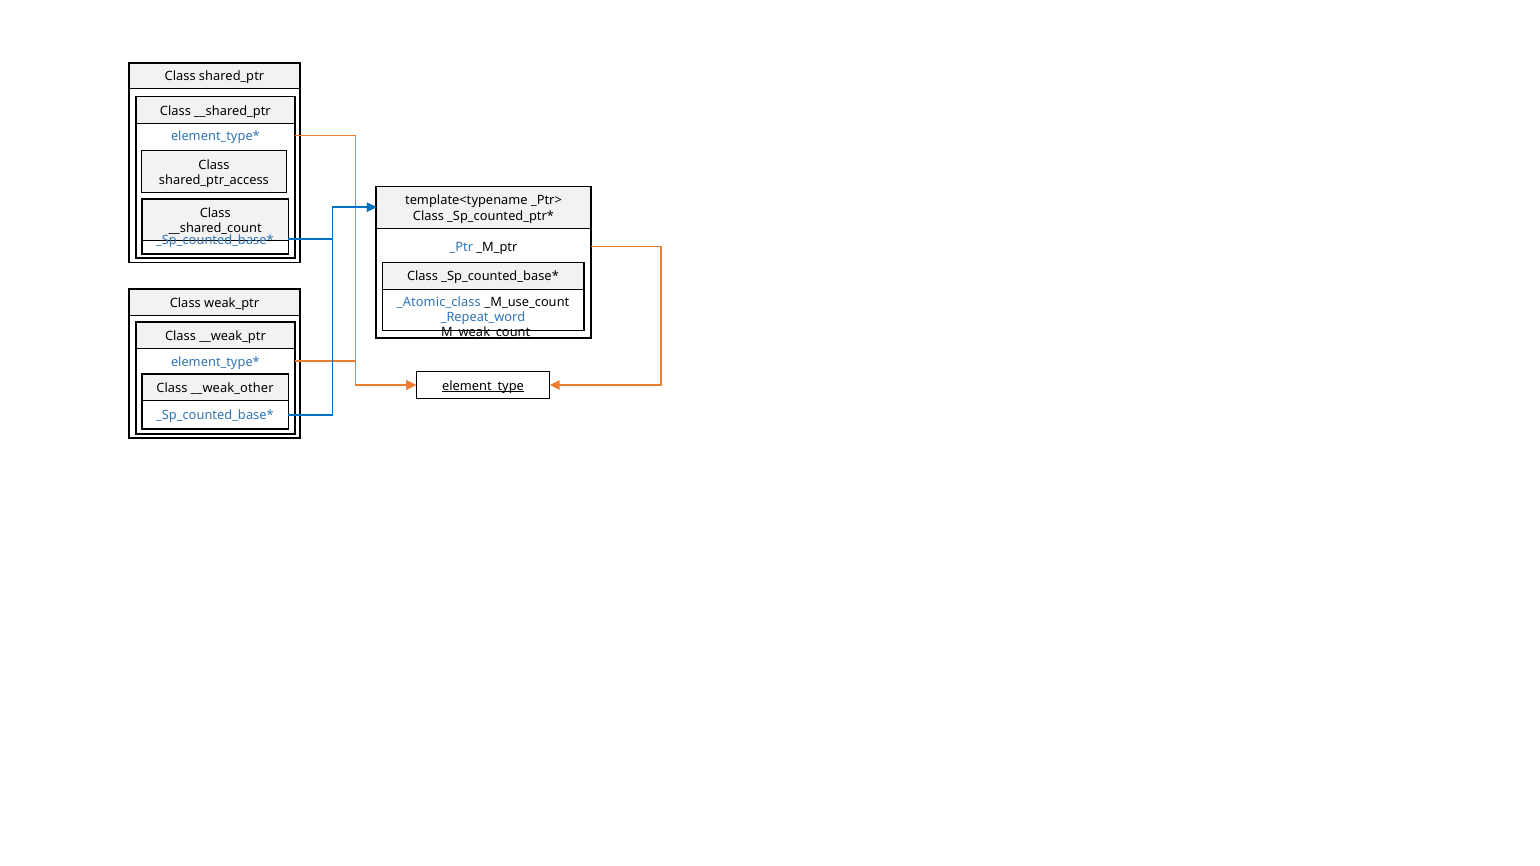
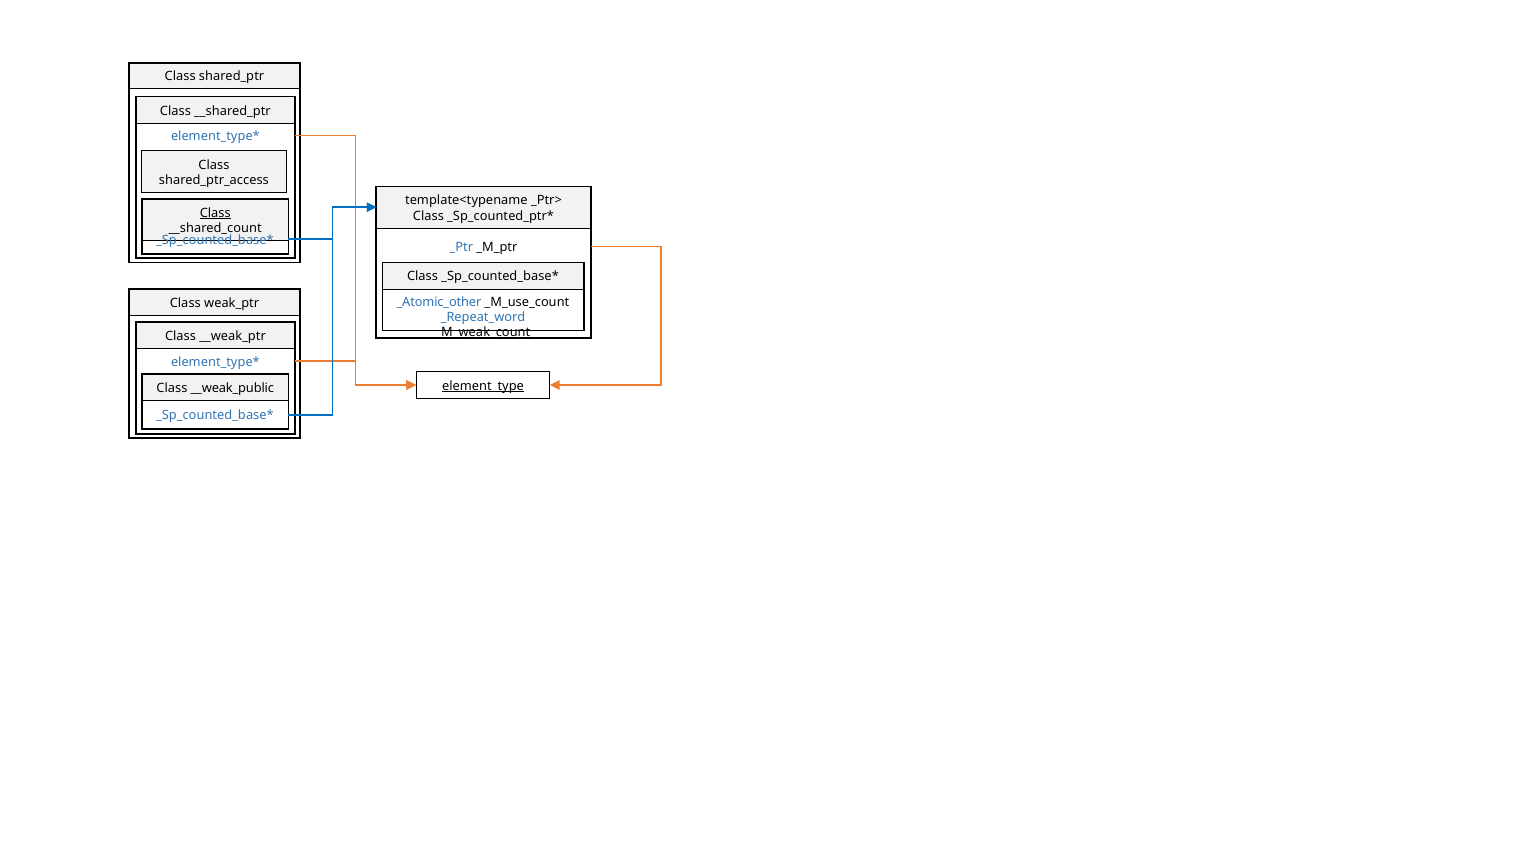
Class at (215, 213) underline: none -> present
_Atomic_class: _Atomic_class -> _Atomic_other
__weak_other: __weak_other -> __weak_public
